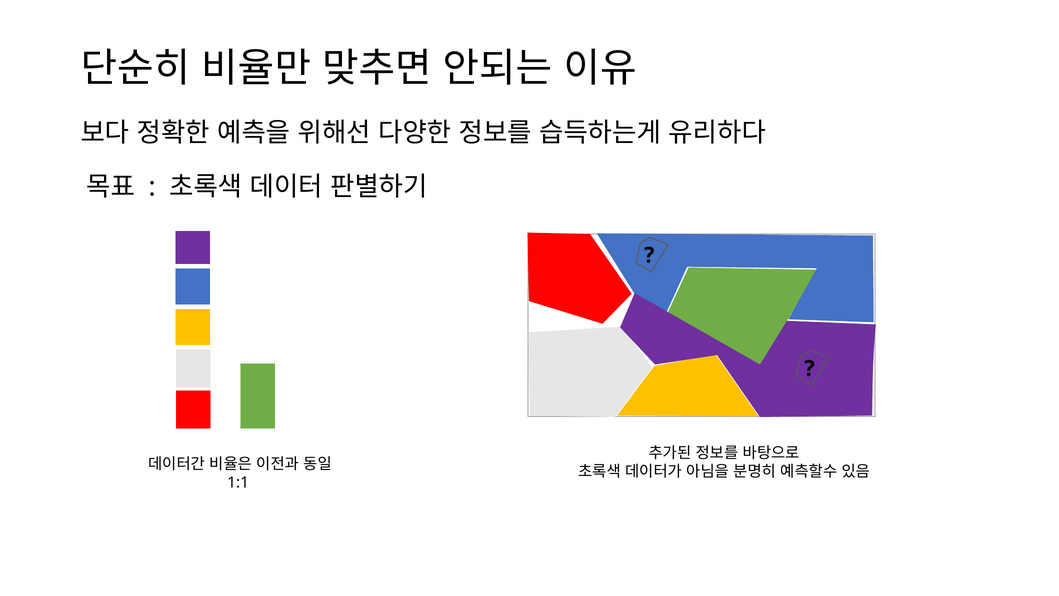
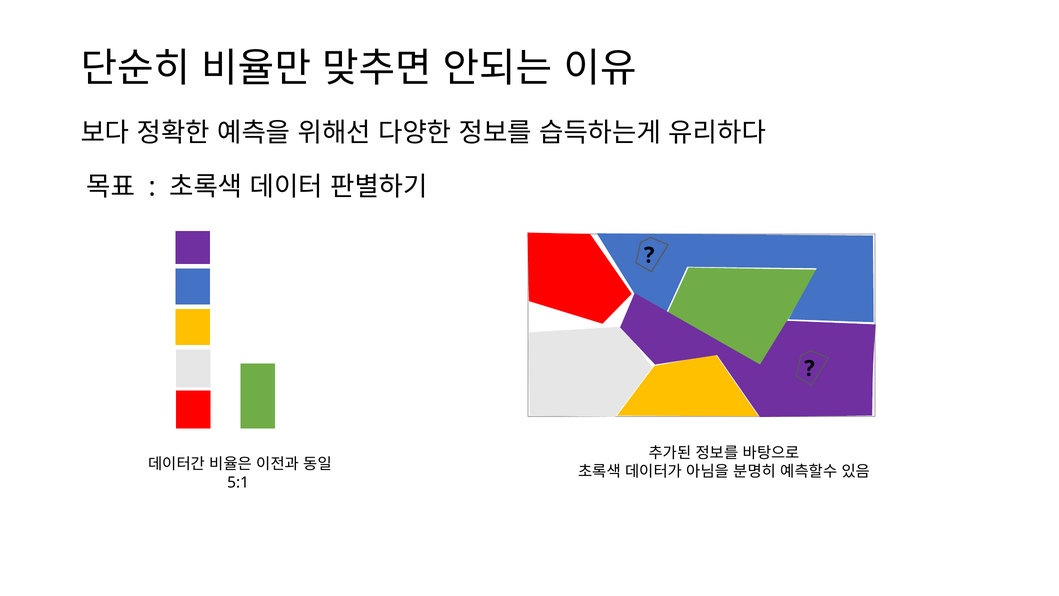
1:1: 1:1 -> 5:1
